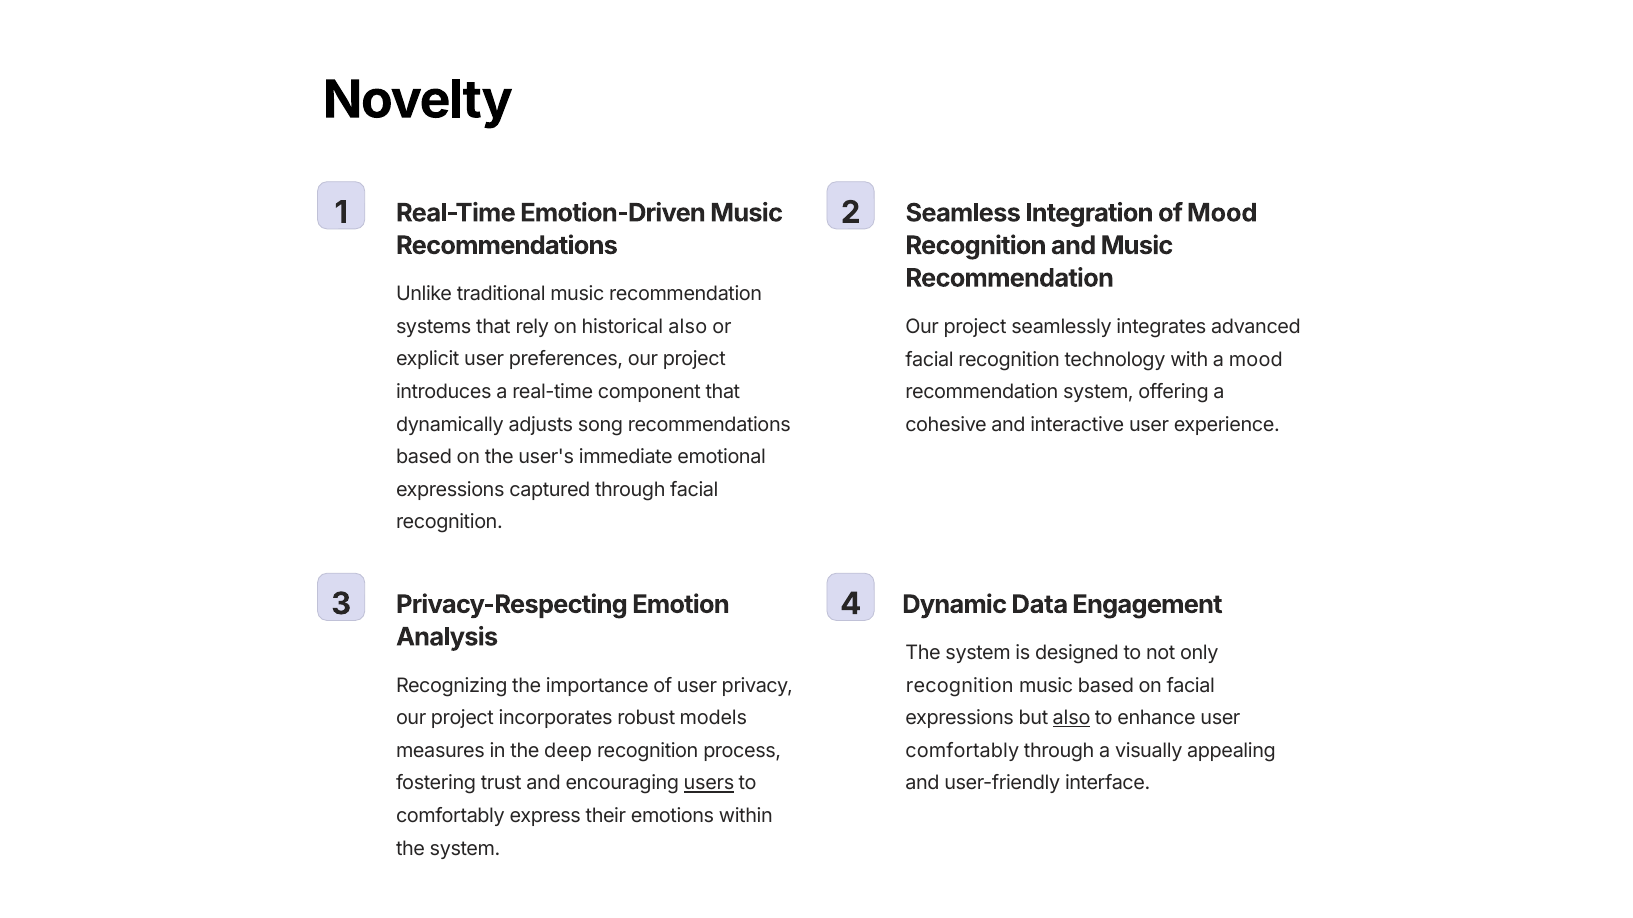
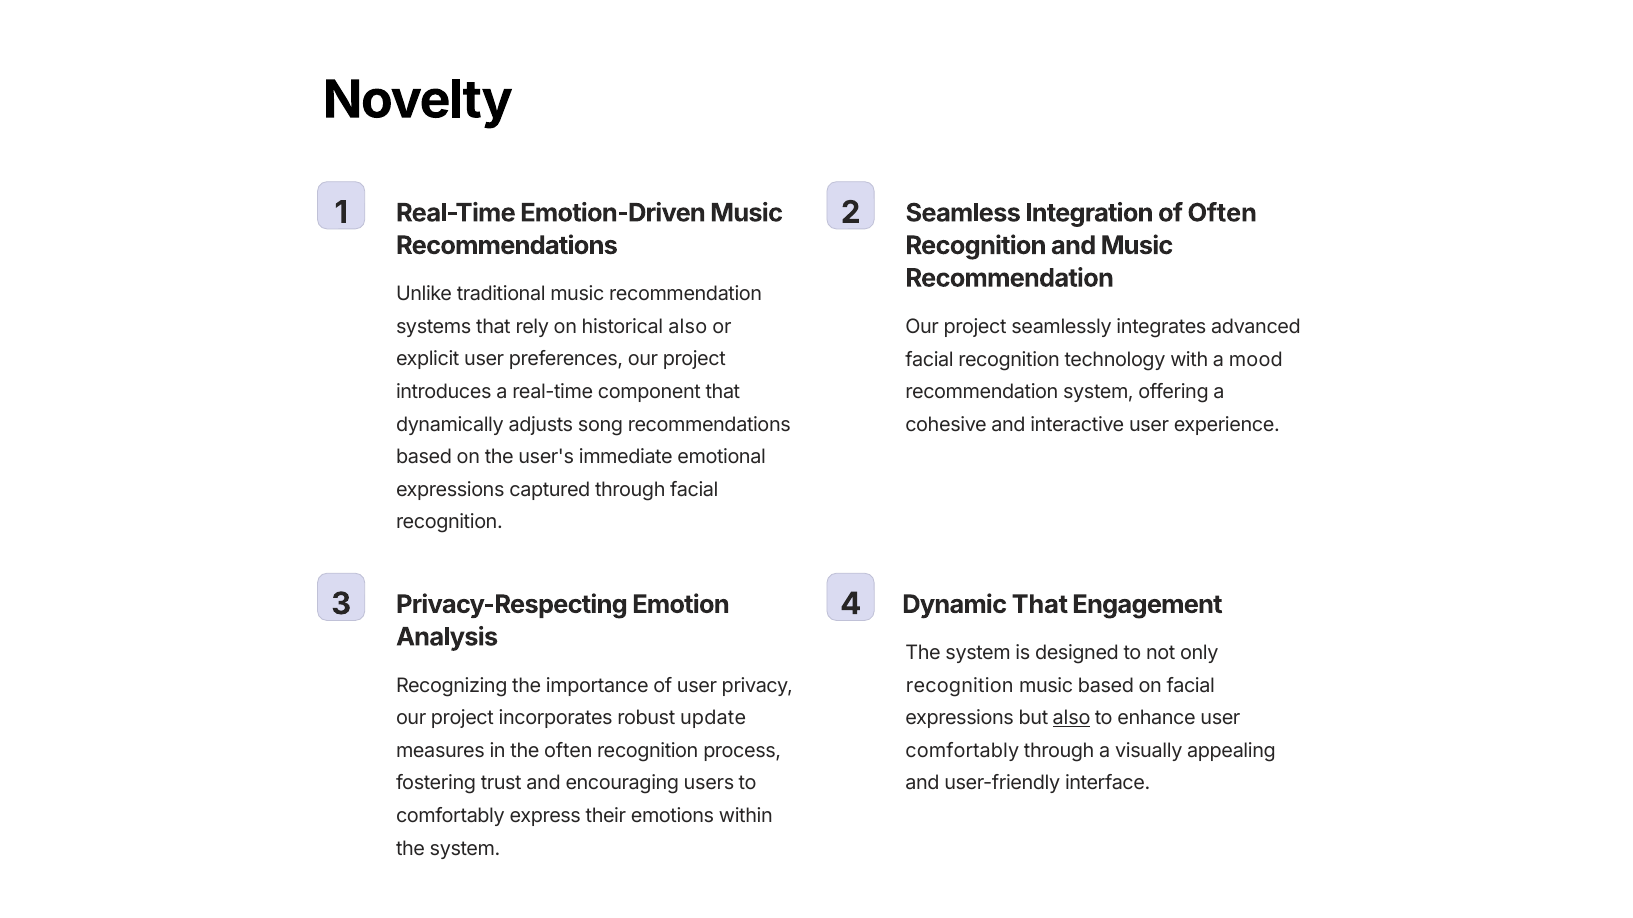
of Mood: Mood -> Often
Dynamic Data: Data -> That
models: models -> update
the deep: deep -> often
users underline: present -> none
